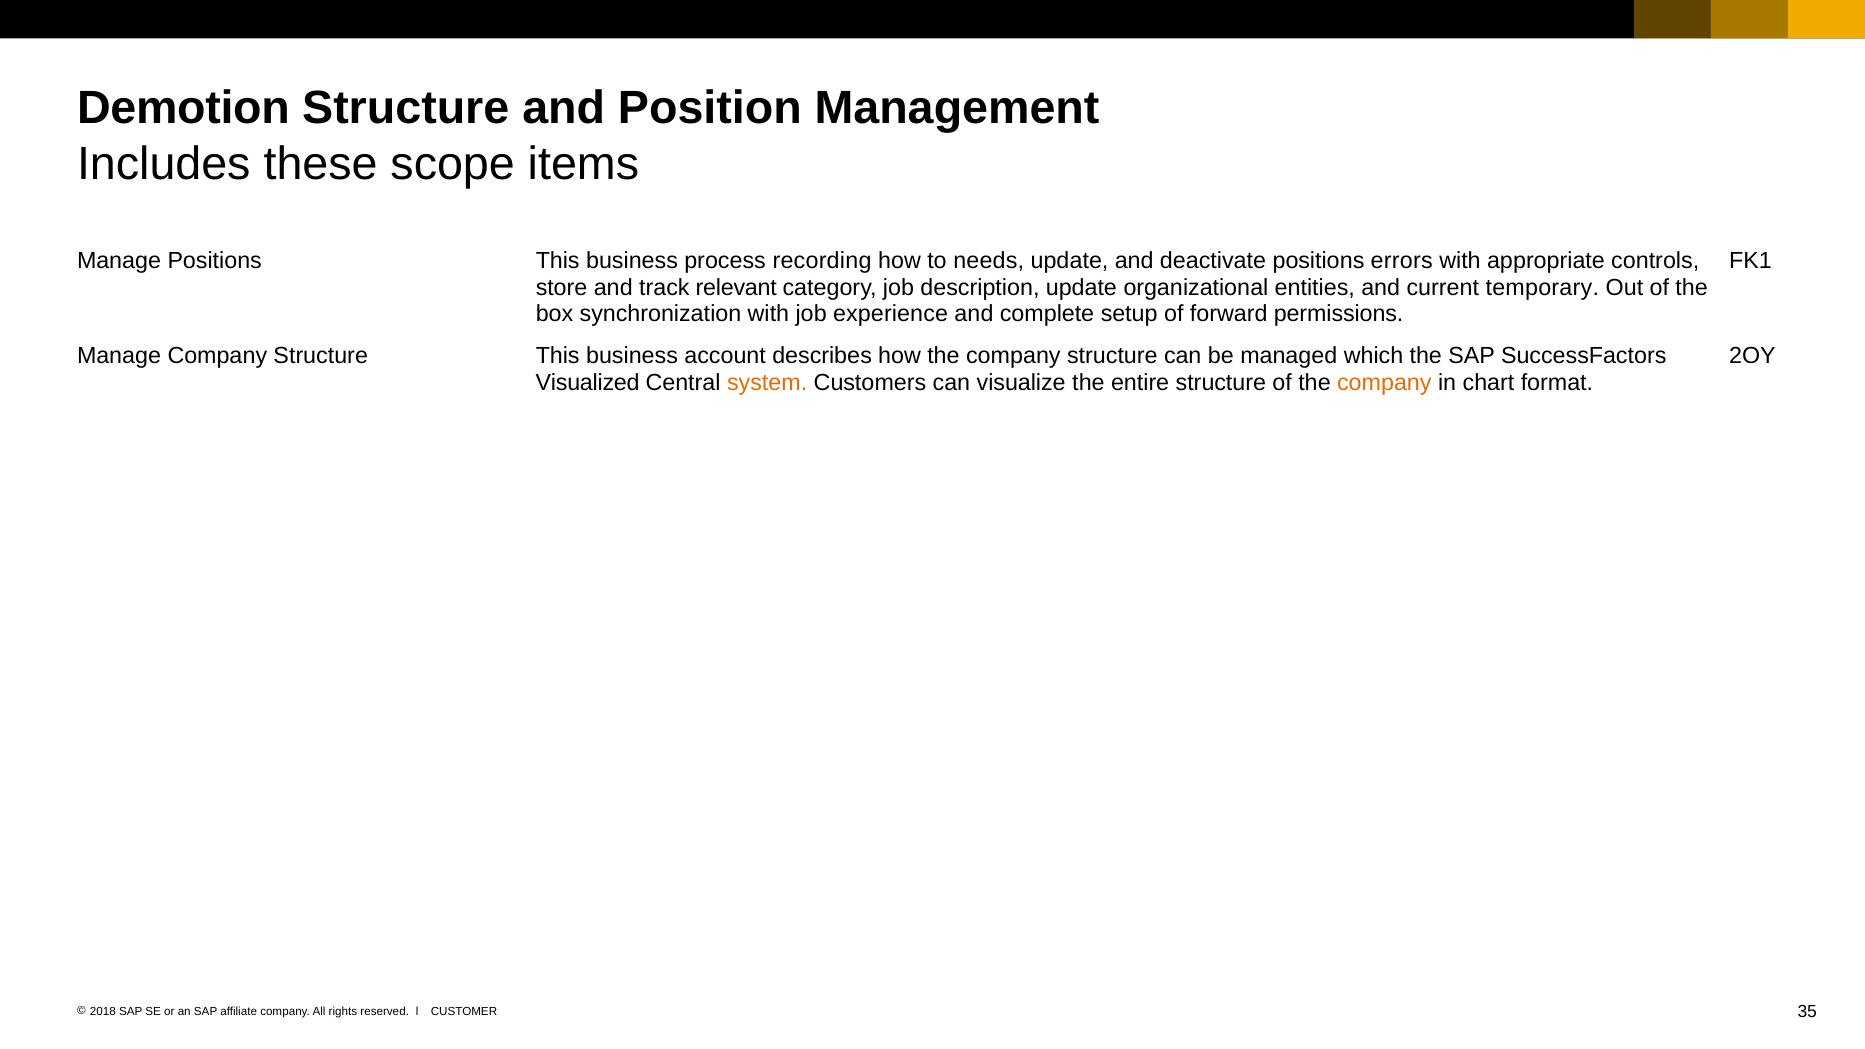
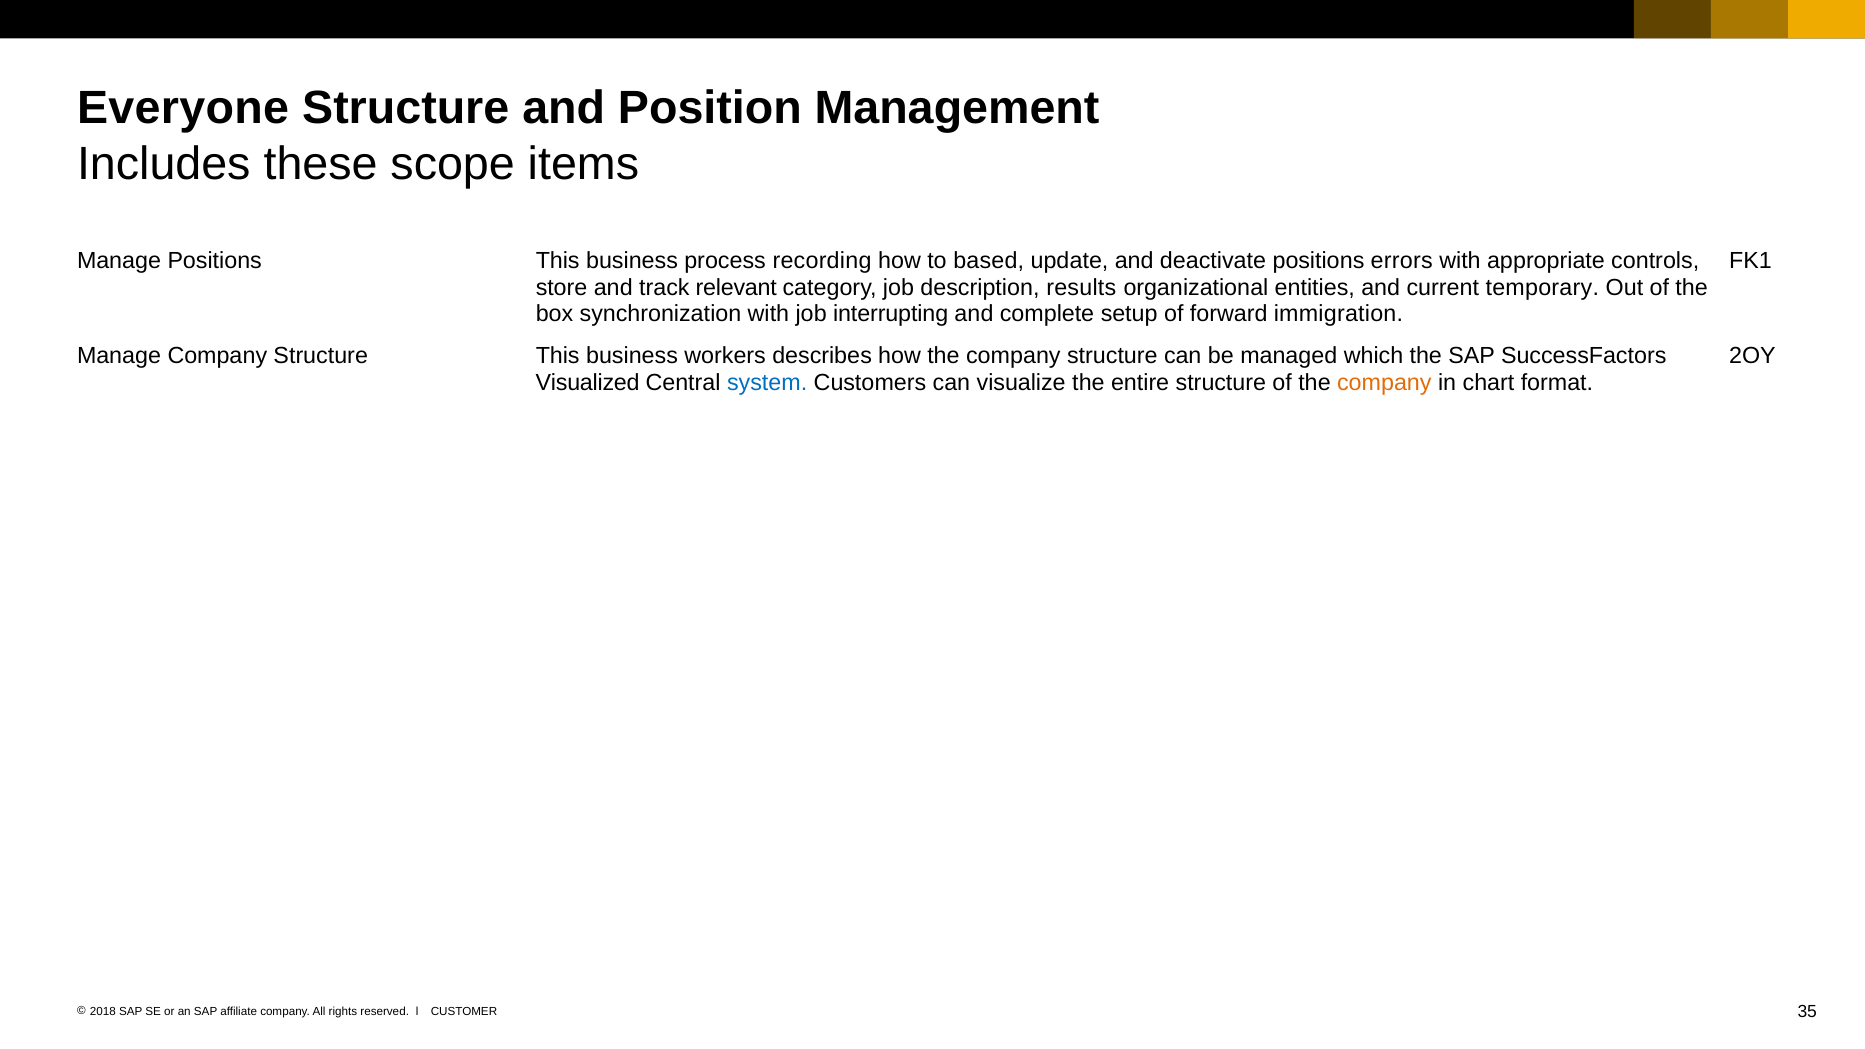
Demotion: Demotion -> Everyone
needs: needs -> based
description update: update -> results
experience: experience -> interrupting
permissions: permissions -> immigration
account: account -> workers
system colour: orange -> blue
